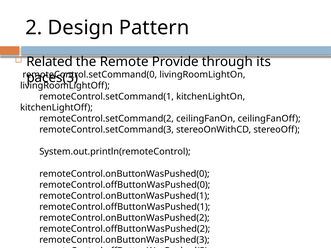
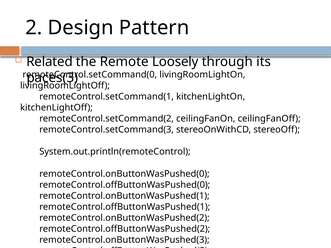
Provide: Provide -> Loosely
